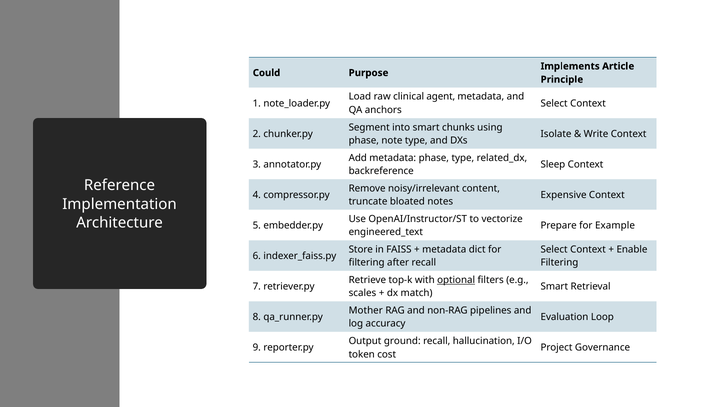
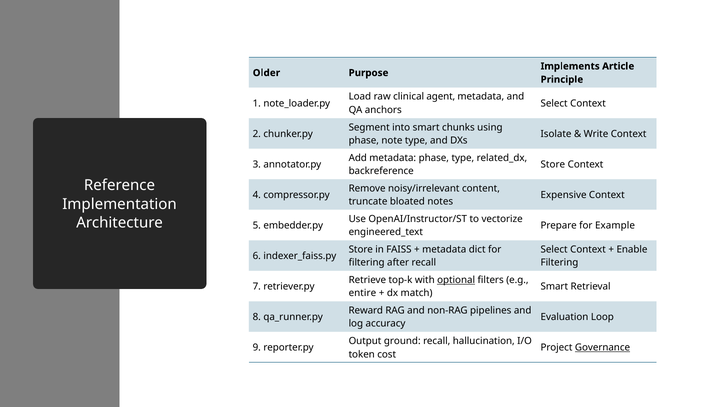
Could: Could -> Older
Sleep at (553, 164): Sleep -> Store
scales: scales -> entire
Mother: Mother -> Reward
Governance underline: none -> present
